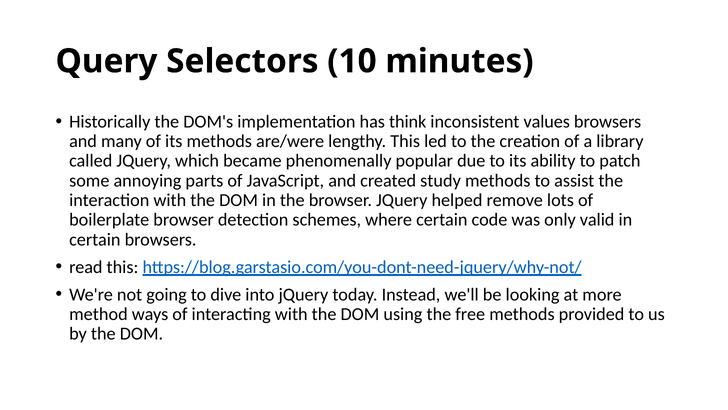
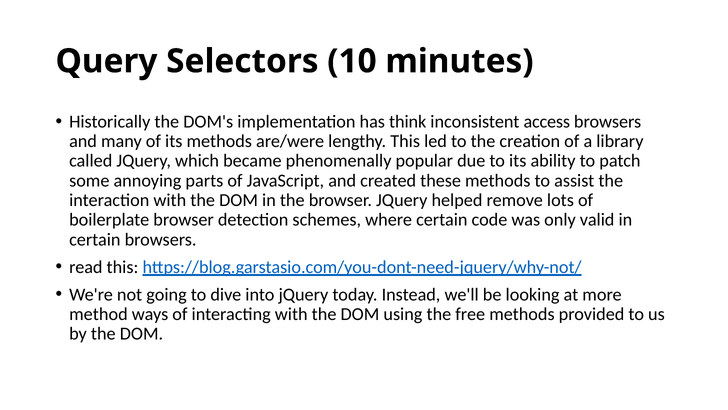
values: values -> access
study: study -> these
